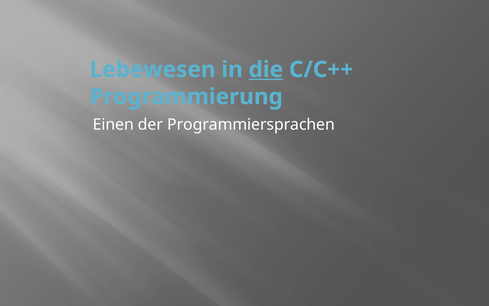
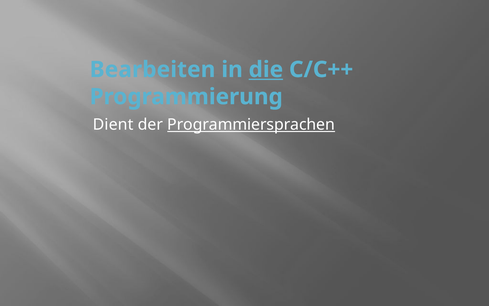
Lebewesen: Lebewesen -> Bearbeiten
Einen: Einen -> Dient
Programmiersprachen underline: none -> present
